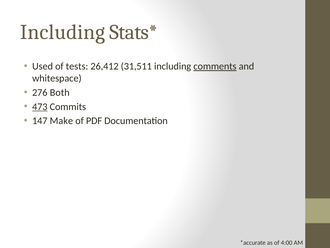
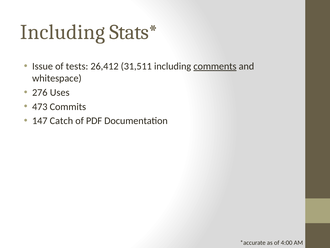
Used: Used -> Issue
Both: Both -> Uses
473 underline: present -> none
Make: Make -> Catch
